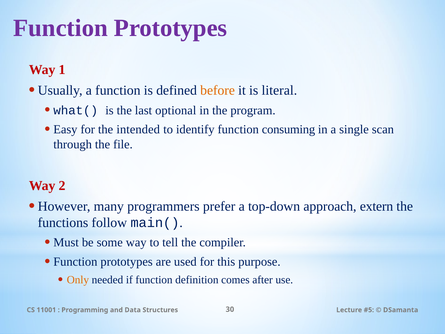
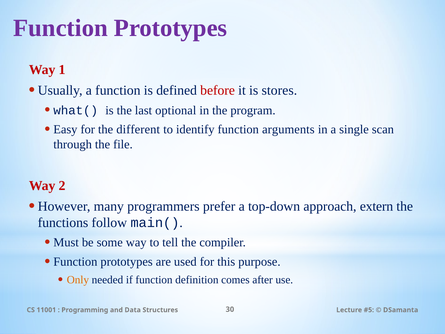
before colour: orange -> red
literal: literal -> stores
intended: intended -> different
consuming: consuming -> arguments
